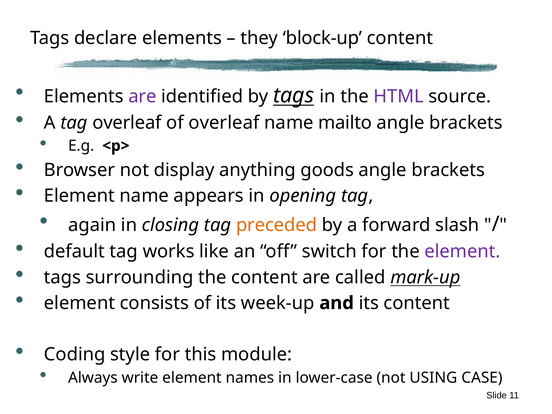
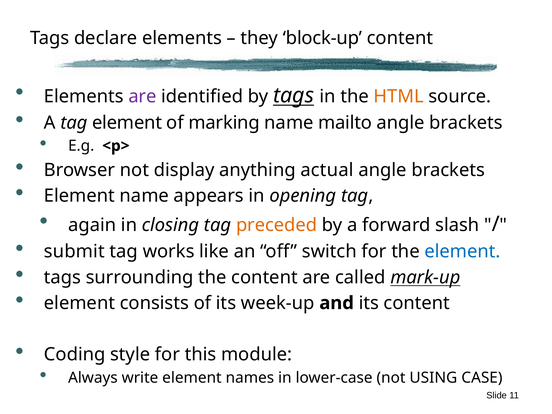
HTML colour: purple -> orange
tag overleaf: overleaf -> element
of overleaf: overleaf -> marking
goods: goods -> actual
default: default -> submit
element at (462, 252) colour: purple -> blue
